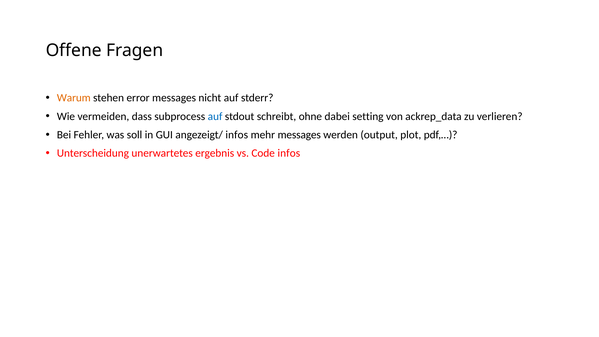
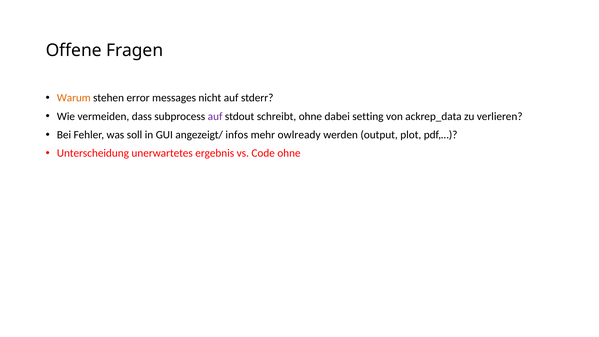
auf at (215, 116) colour: blue -> purple
mehr messages: messages -> owlready
Code infos: infos -> ohne
